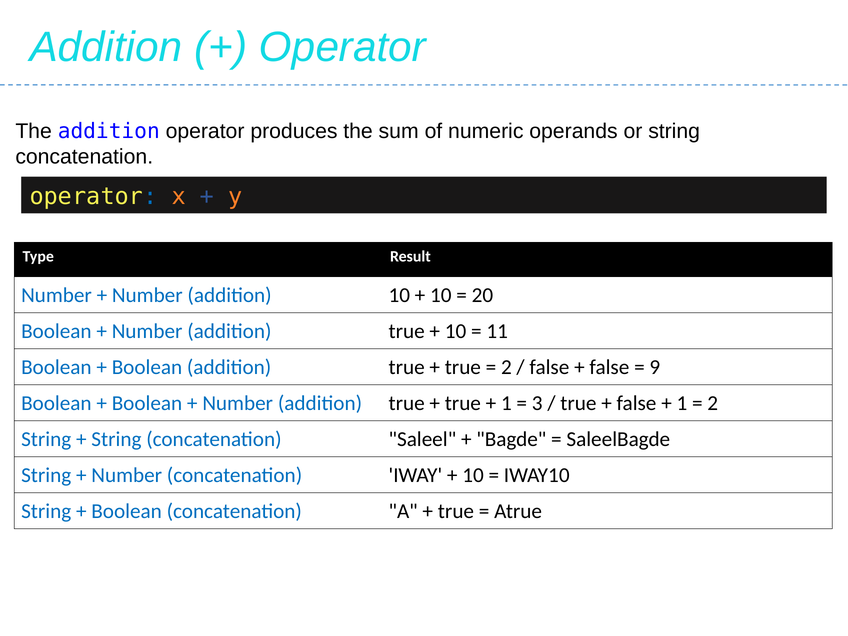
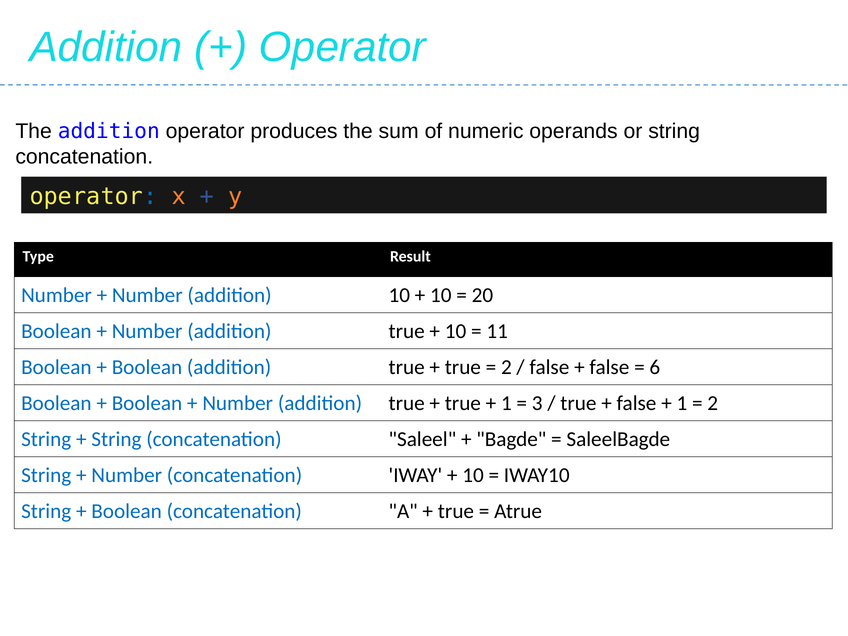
9: 9 -> 6
